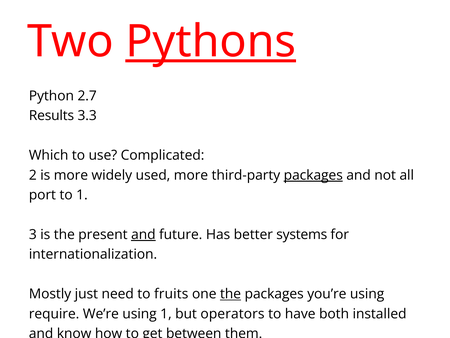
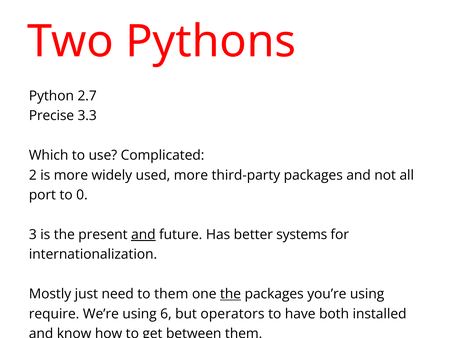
Pythons underline: present -> none
Results: Results -> Precise
packages at (313, 175) underline: present -> none
to 1: 1 -> 0
to fruits: fruits -> them
using 1: 1 -> 6
